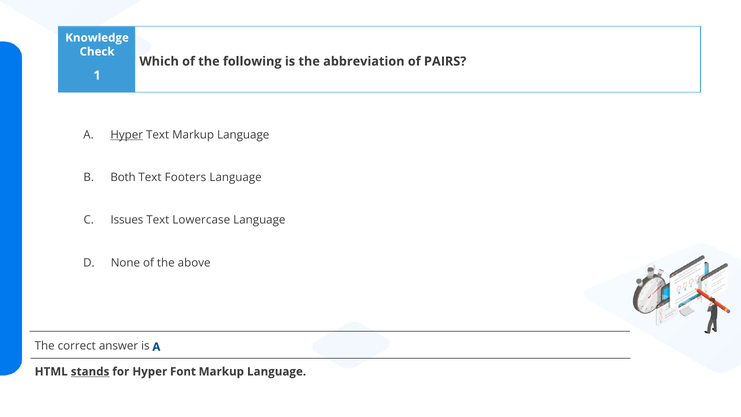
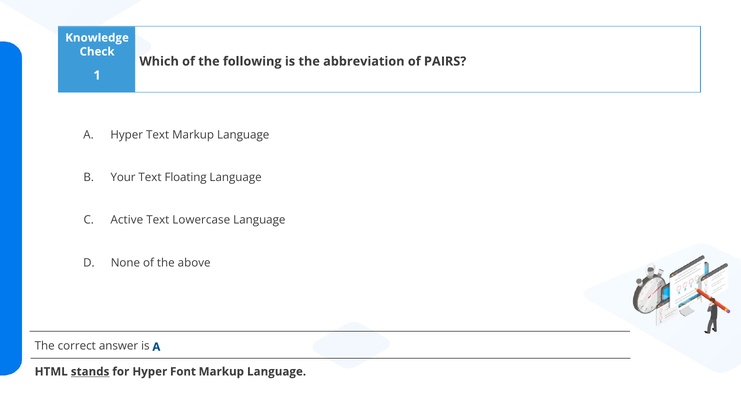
Hyper at (127, 135) underline: present -> none
Both: Both -> Your
Footers: Footers -> Floating
Issues: Issues -> Active
